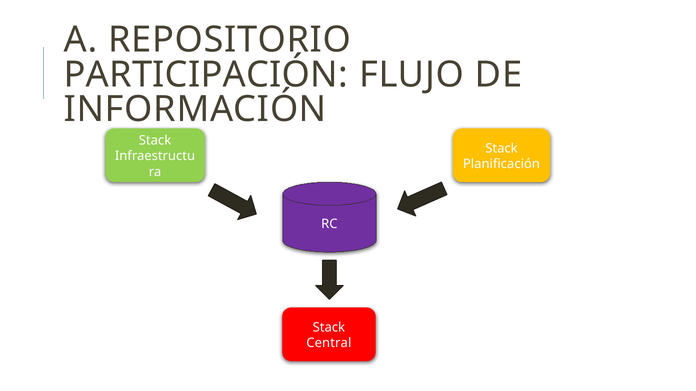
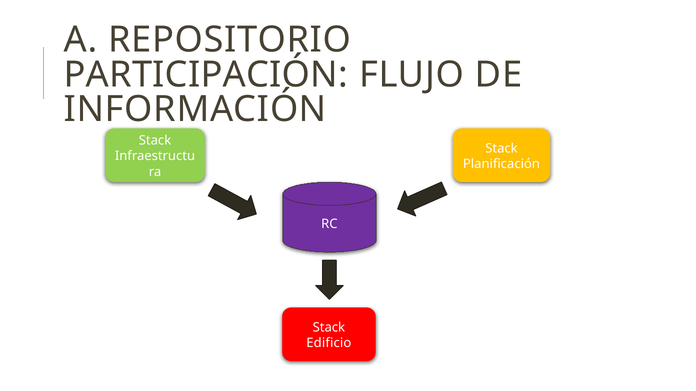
Central: Central -> Edificio
